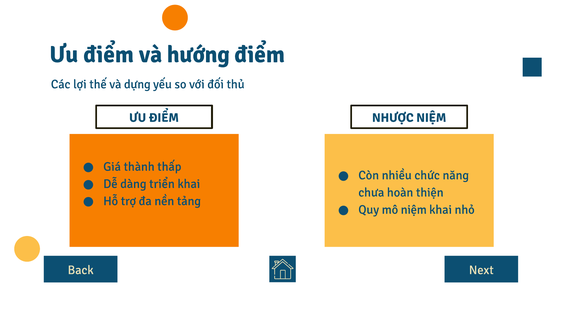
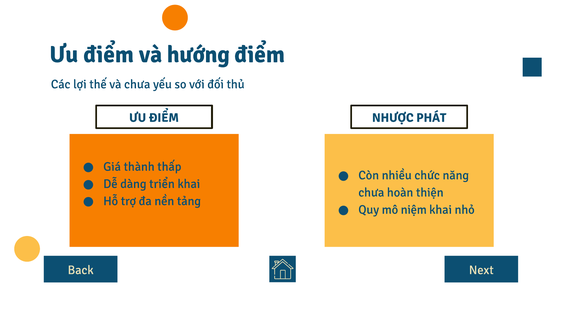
và dựng: dựng -> chưa
NHƯỢC NIỆM: NIỆM -> PHÁT
